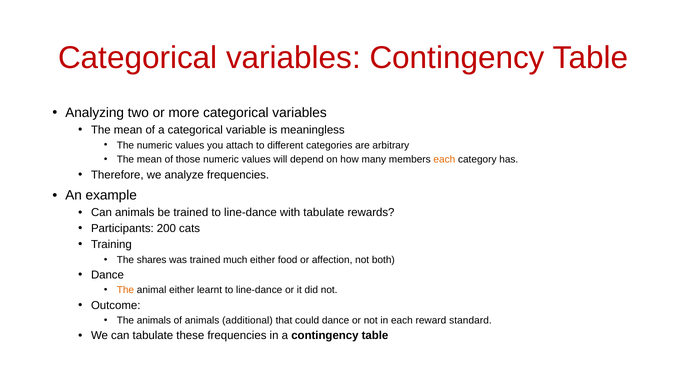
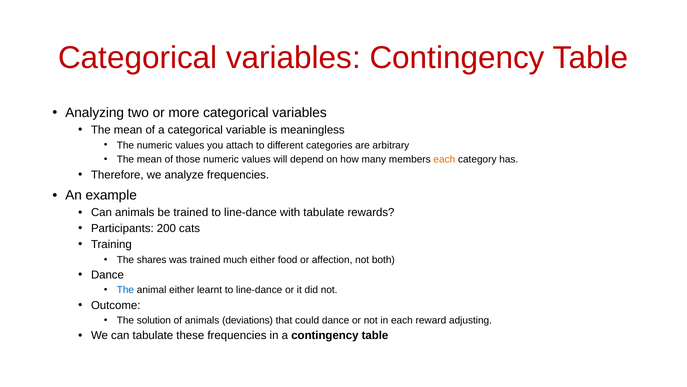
The at (125, 290) colour: orange -> blue
The animals: animals -> solution
additional: additional -> deviations
standard: standard -> adjusting
